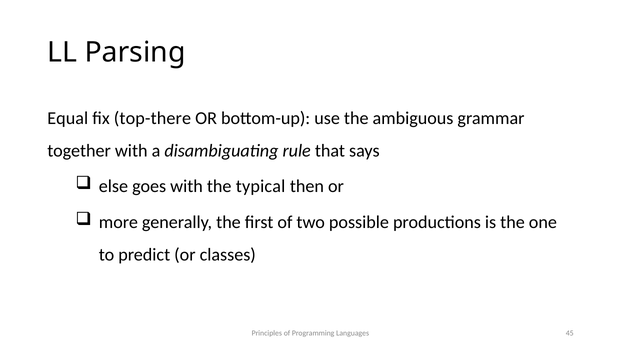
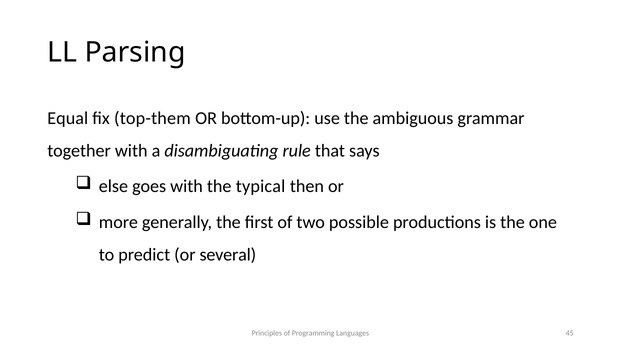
top-there: top-there -> top-them
classes: classes -> several
